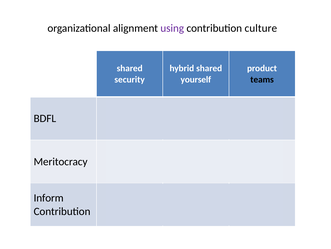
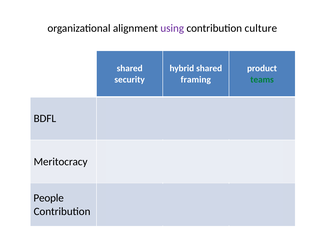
yourself: yourself -> framing
teams colour: black -> green
Inform: Inform -> People
